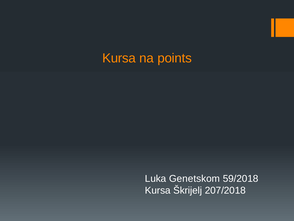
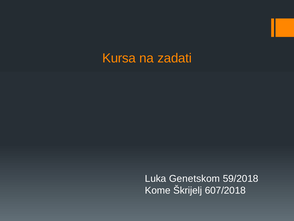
points: points -> zadati
Kursa at (158, 190): Kursa -> Kome
207/2018: 207/2018 -> 607/2018
